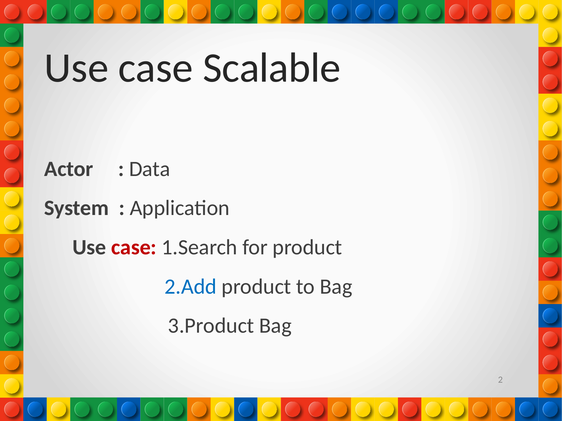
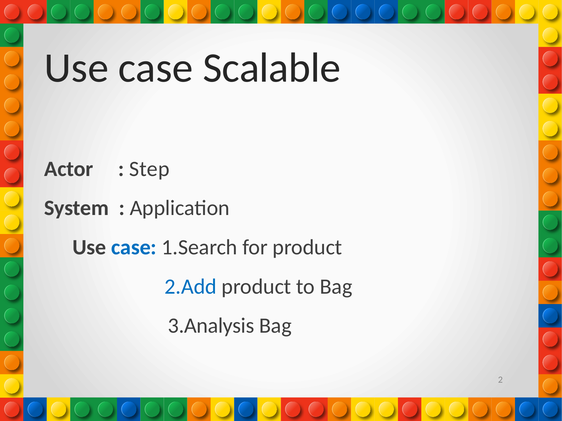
Data: Data -> Step
case at (134, 248) colour: red -> blue
3.Product: 3.Product -> 3.Analysis
